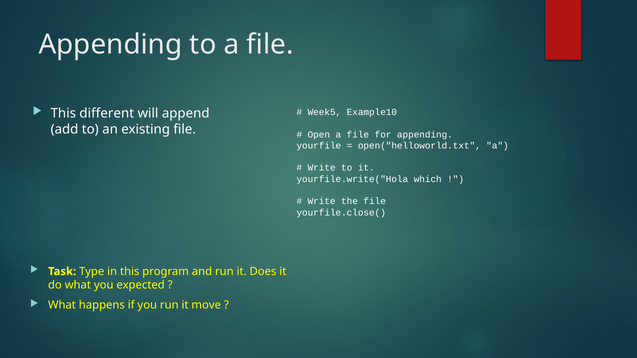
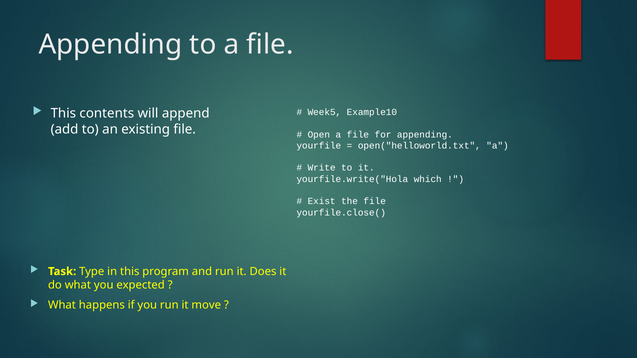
different: different -> contents
Write at (322, 202): Write -> Exist
